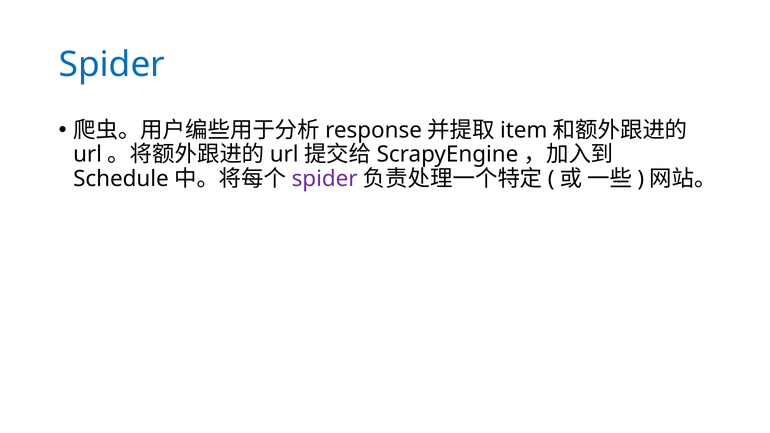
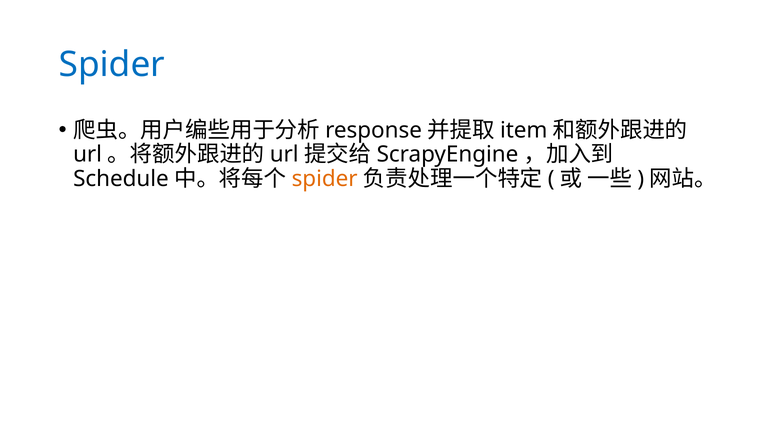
spider at (325, 179) colour: purple -> orange
